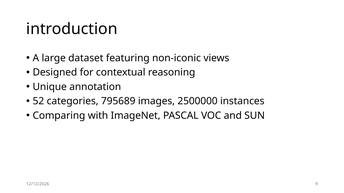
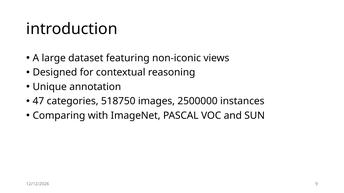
52: 52 -> 47
795689: 795689 -> 518750
